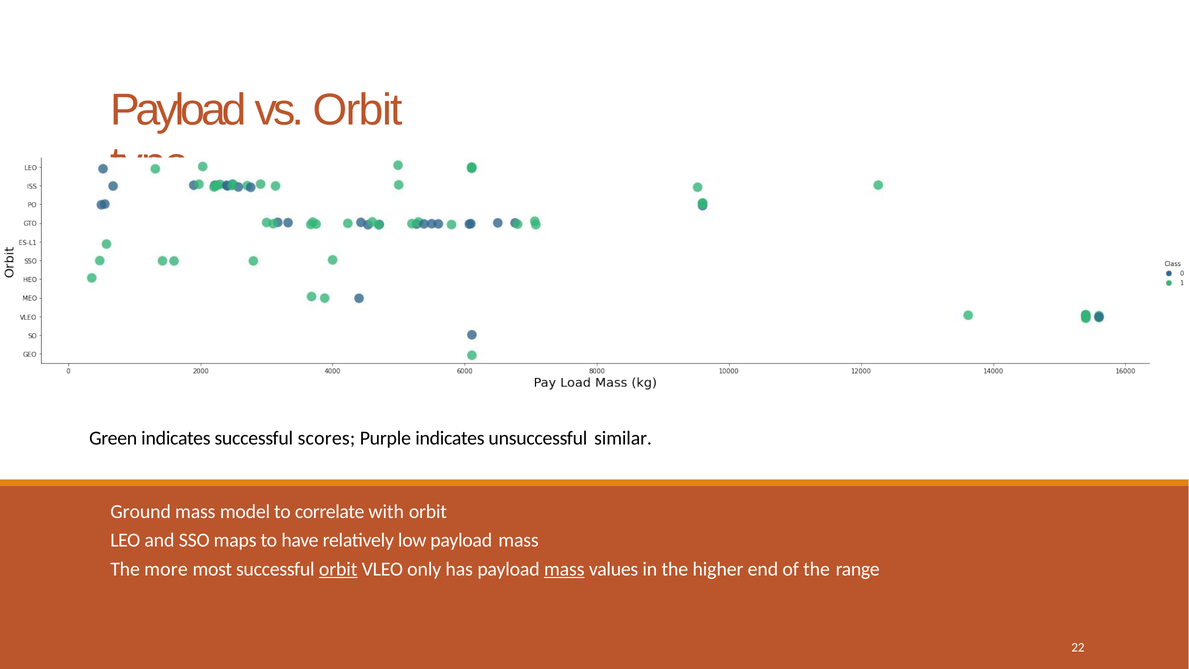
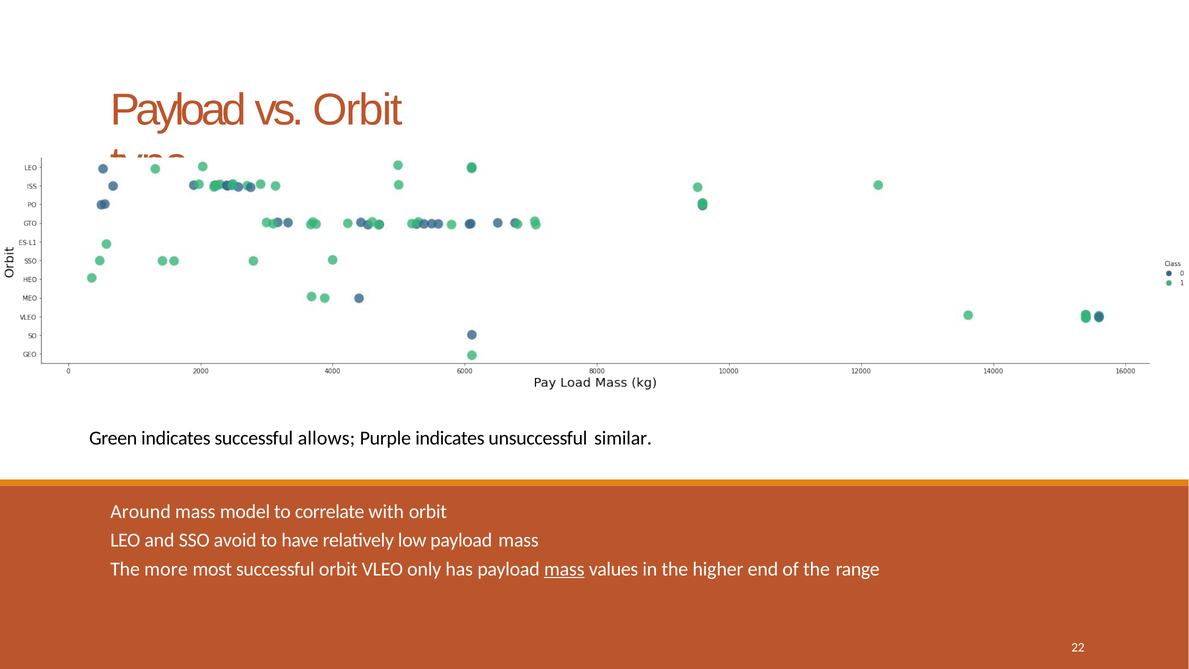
scores: scores -> allows
Ground: Ground -> Around
maps: maps -> avoid
orbit at (338, 569) underline: present -> none
